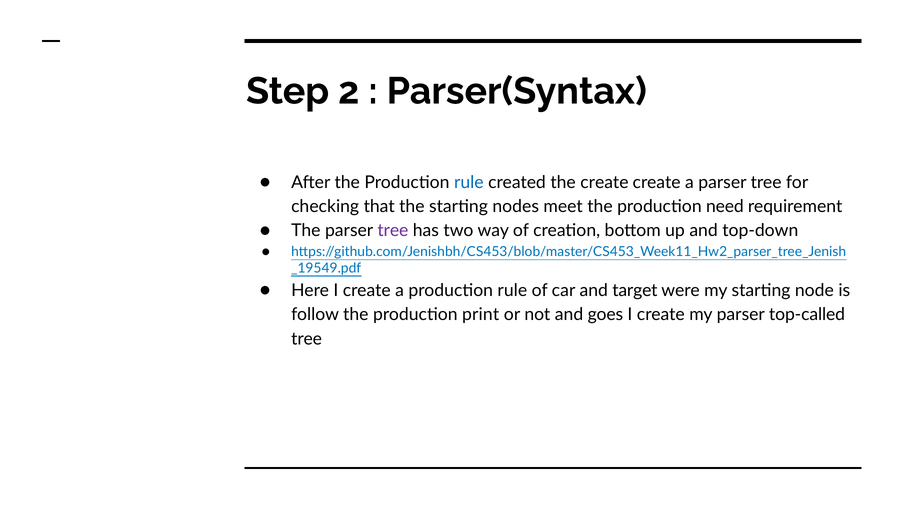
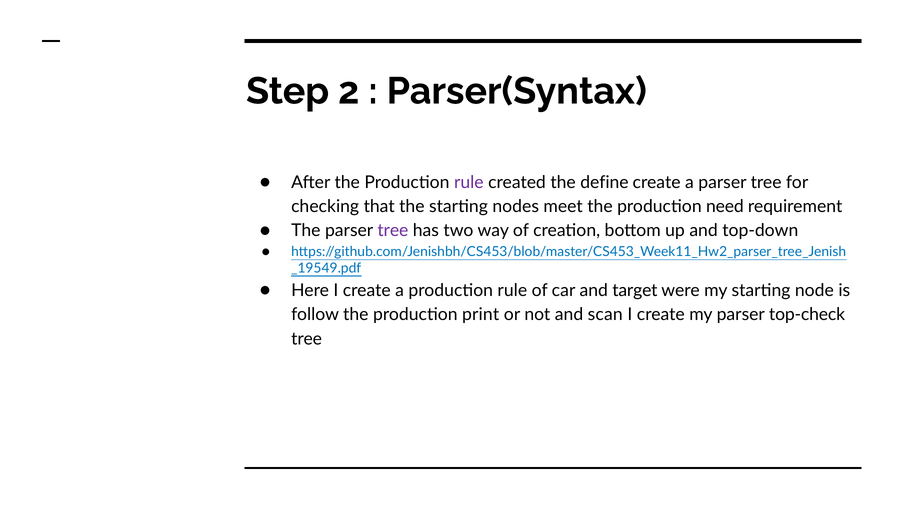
rule at (469, 182) colour: blue -> purple
the create: create -> define
goes: goes -> scan
top-called: top-called -> top-check
